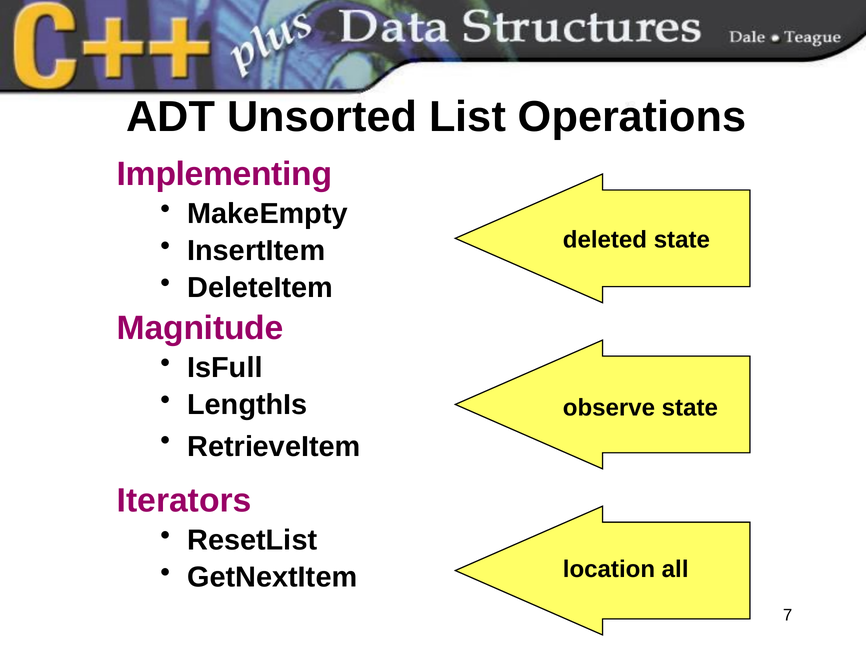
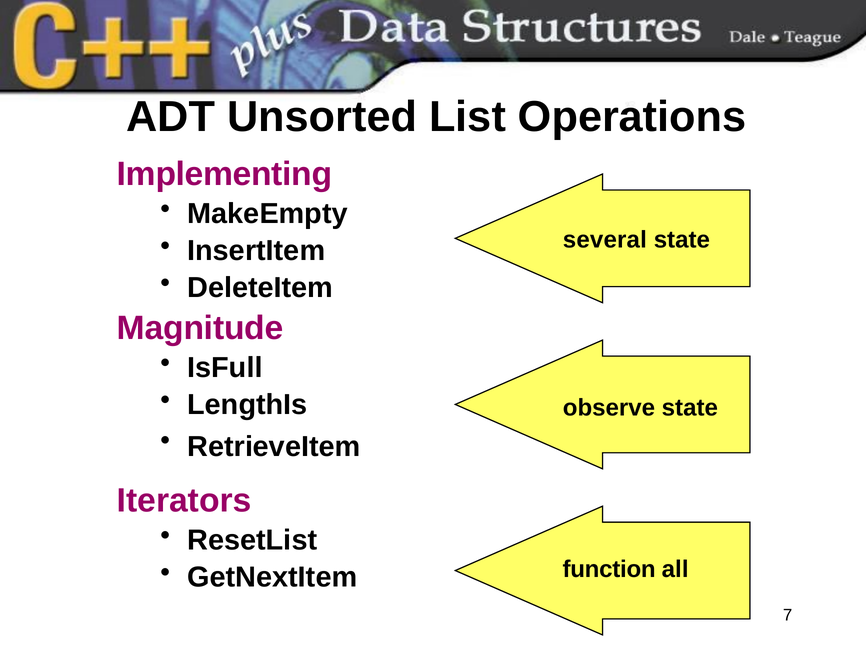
deleted: deleted -> several
location: location -> function
